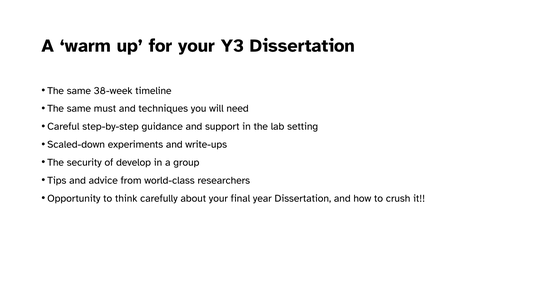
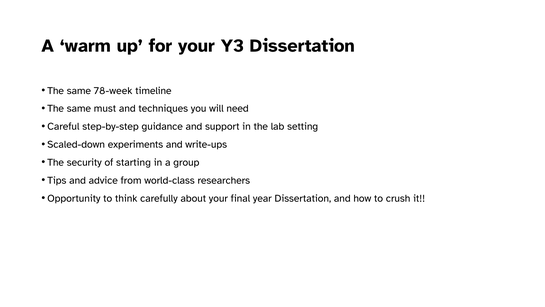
38-week: 38-week -> 78-week
develop: develop -> starting
